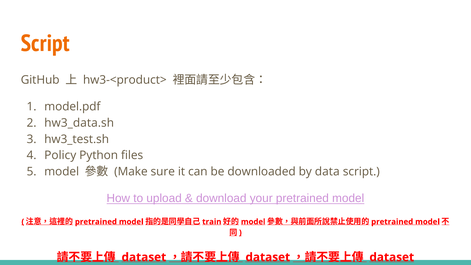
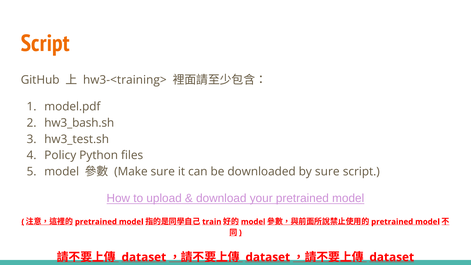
hw3-<product>: hw3-<product> -> hw3-<training>
hw3_data.sh: hw3_data.sh -> hw3_bash.sh
by data: data -> sure
